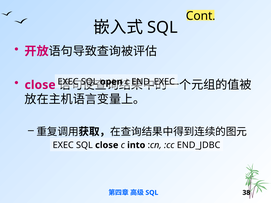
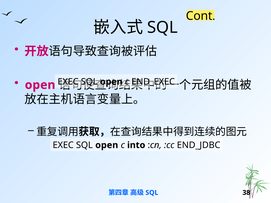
close at (40, 85): close -> open
close at (107, 145): close -> open
